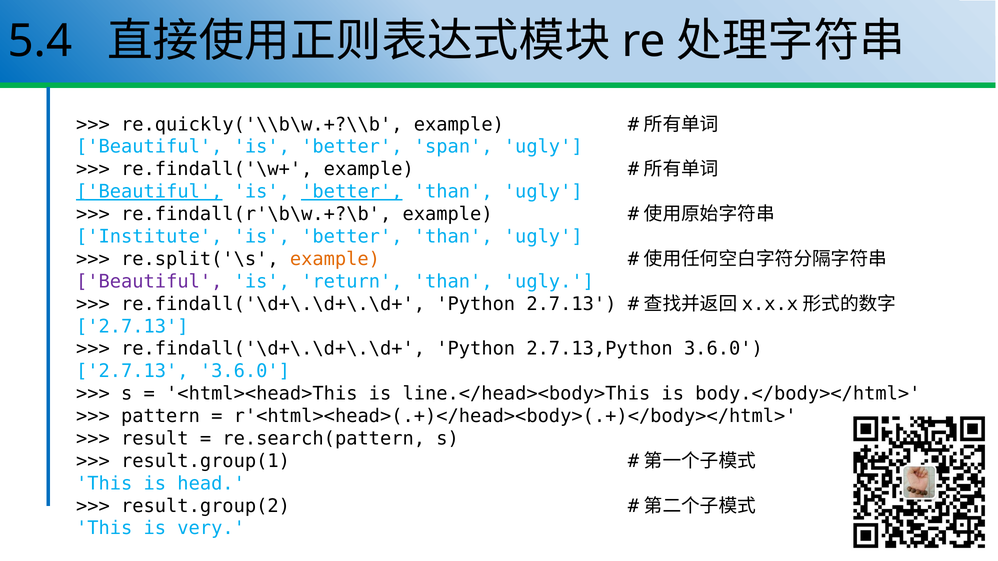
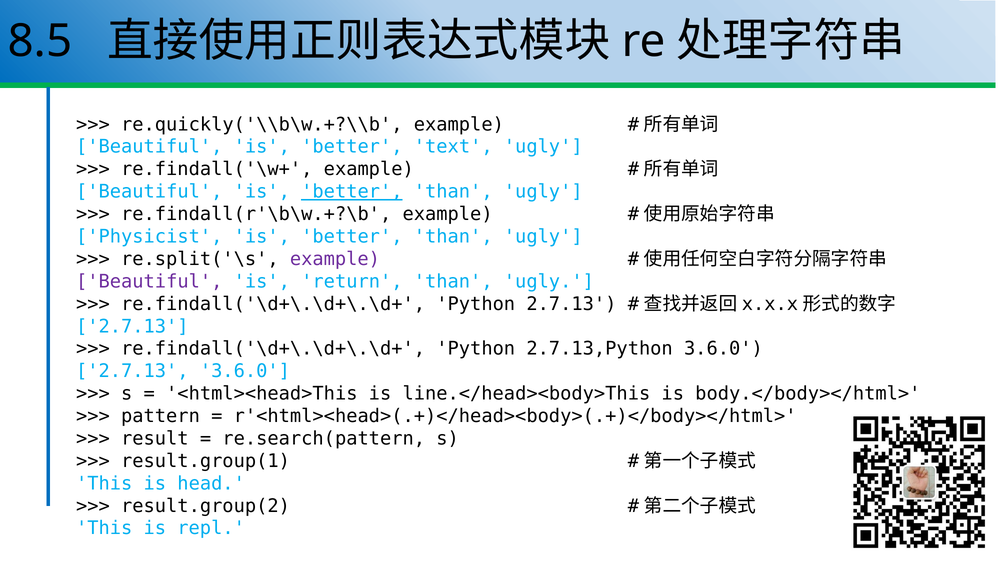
5.4: 5.4 -> 8.5
span: span -> text
Beautiful at (149, 192) underline: present -> none
Institute: Institute -> Physicist
example at (335, 259) colour: orange -> purple
very: very -> repl
